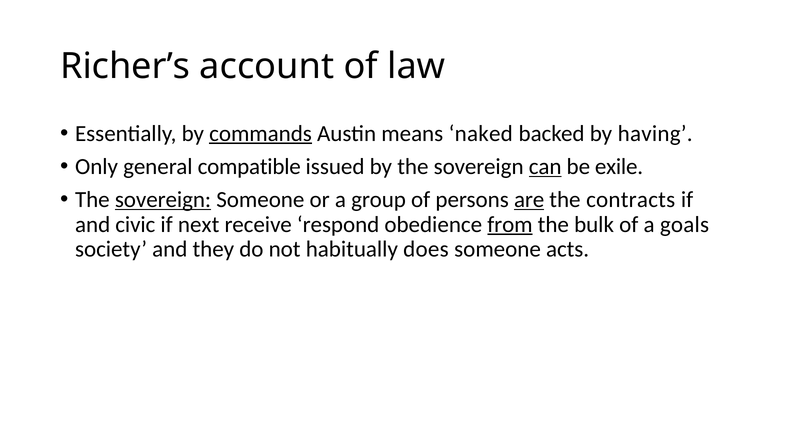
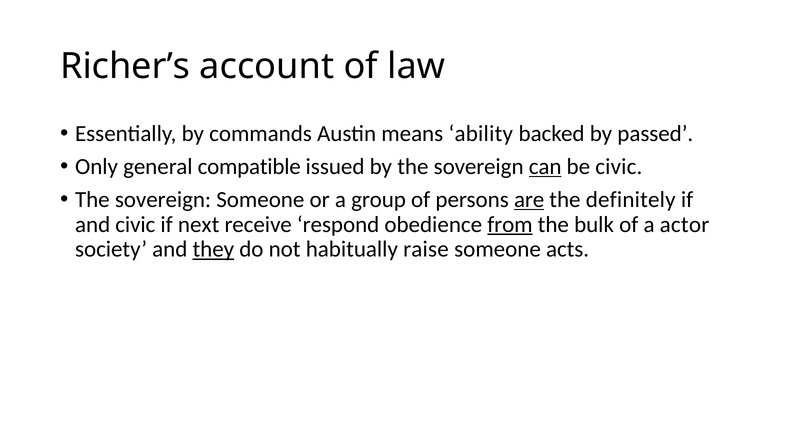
commands underline: present -> none
naked: naked -> ability
having: having -> passed
be exile: exile -> civic
sovereign at (163, 200) underline: present -> none
contracts: contracts -> definitely
goals: goals -> actor
they underline: none -> present
does: does -> raise
